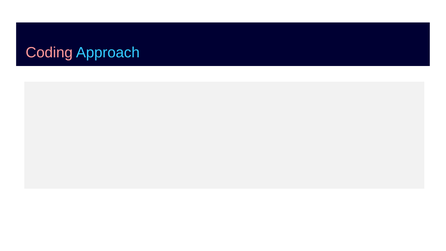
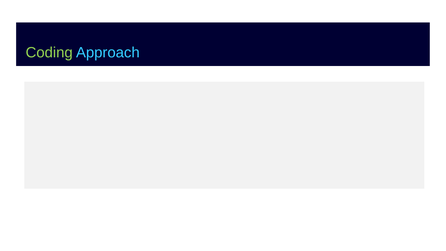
Coding colour: pink -> light green
